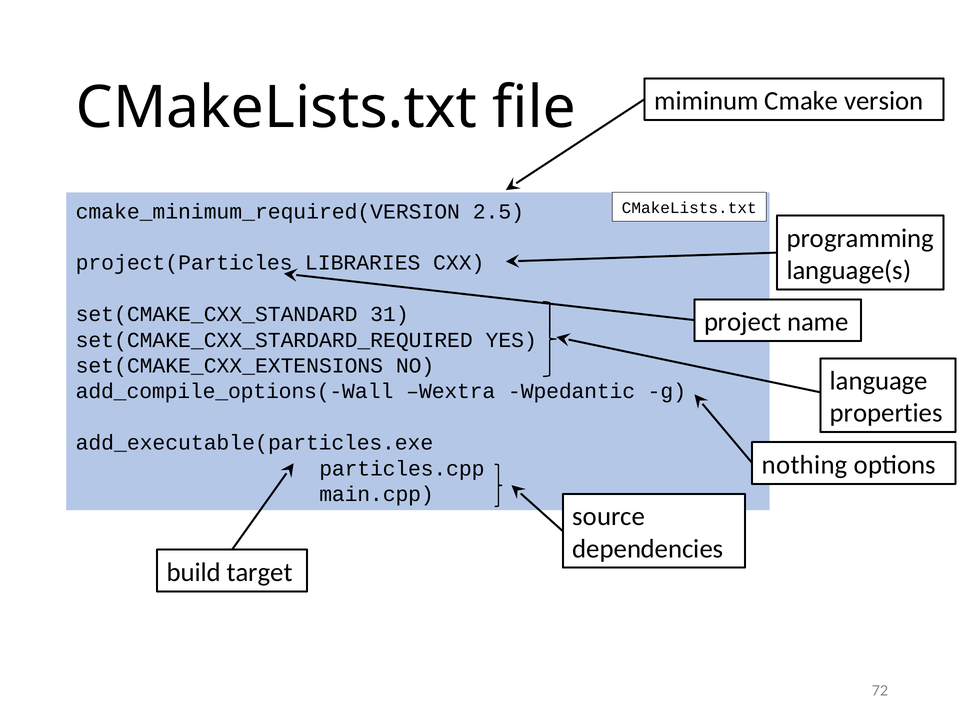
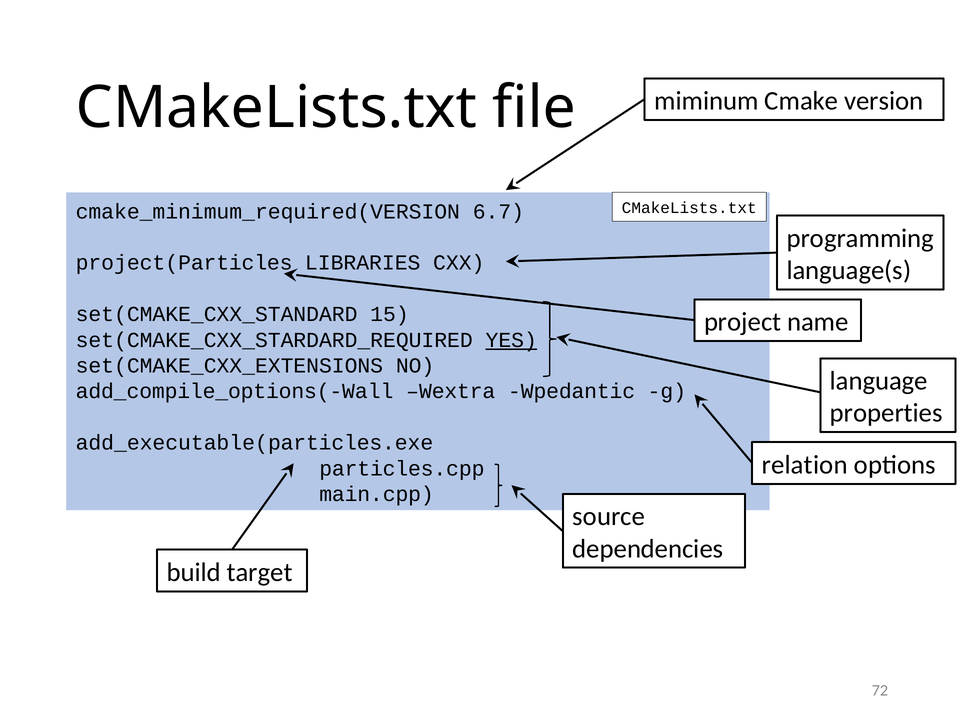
2.5: 2.5 -> 6.7
31: 31 -> 15
YES underline: none -> present
nothing: nothing -> relation
